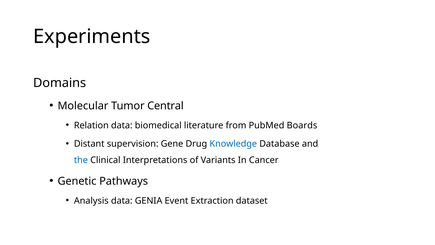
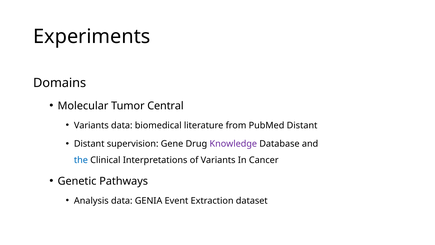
Relation at (91, 125): Relation -> Variants
PubMed Boards: Boards -> Distant
Knowledge colour: blue -> purple
